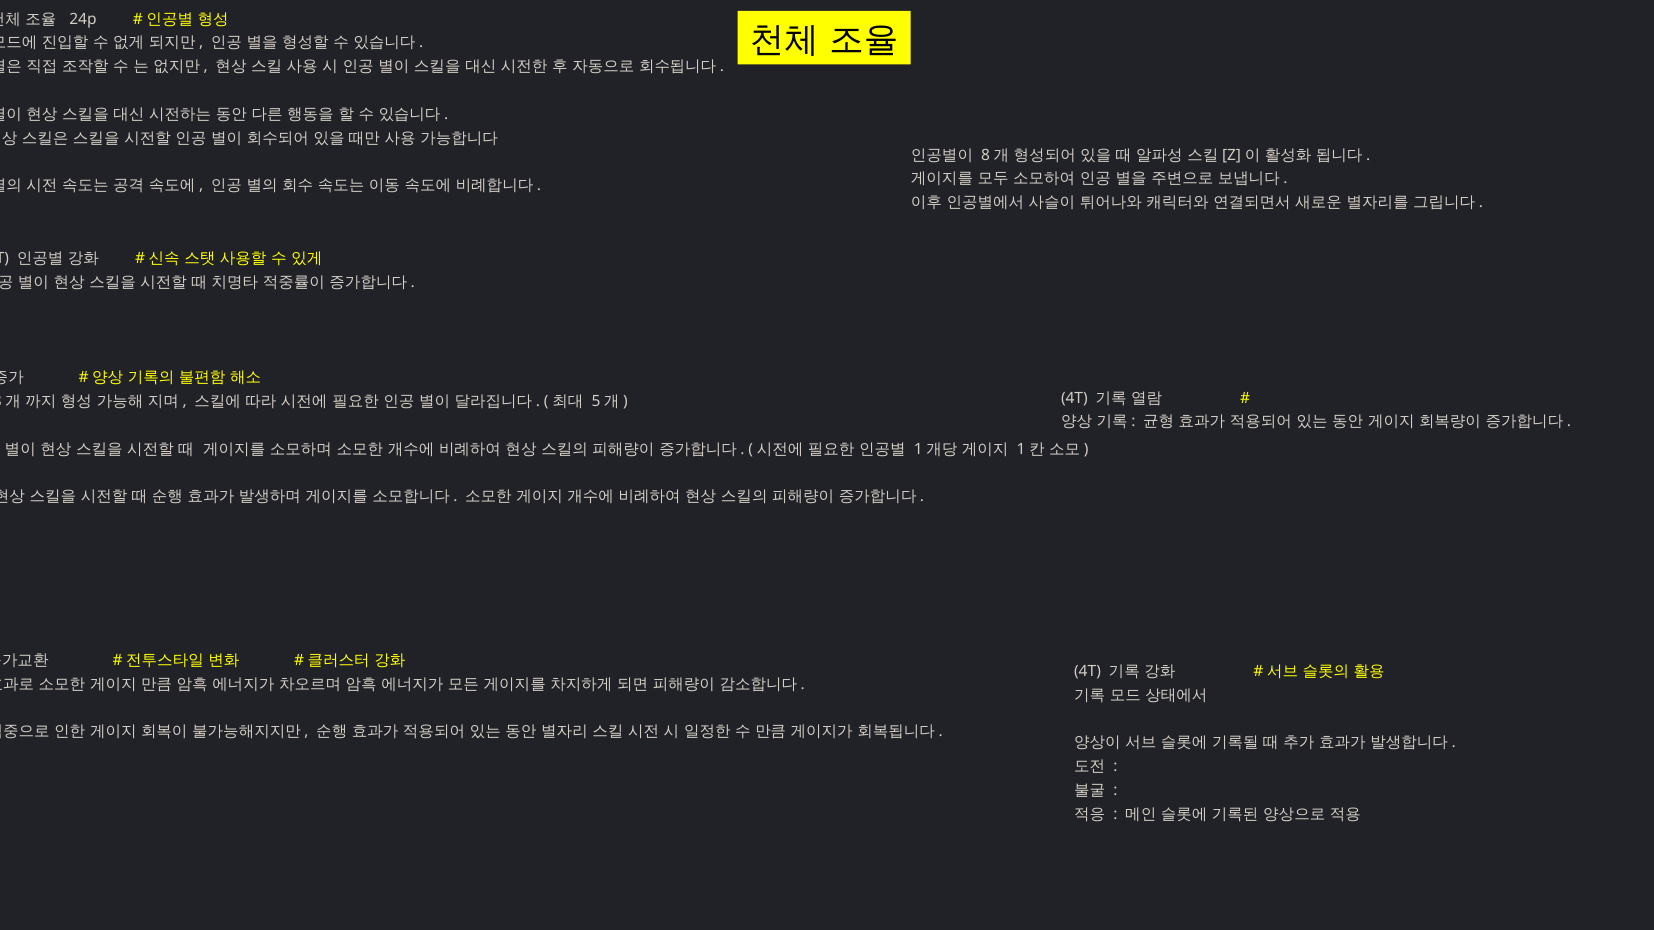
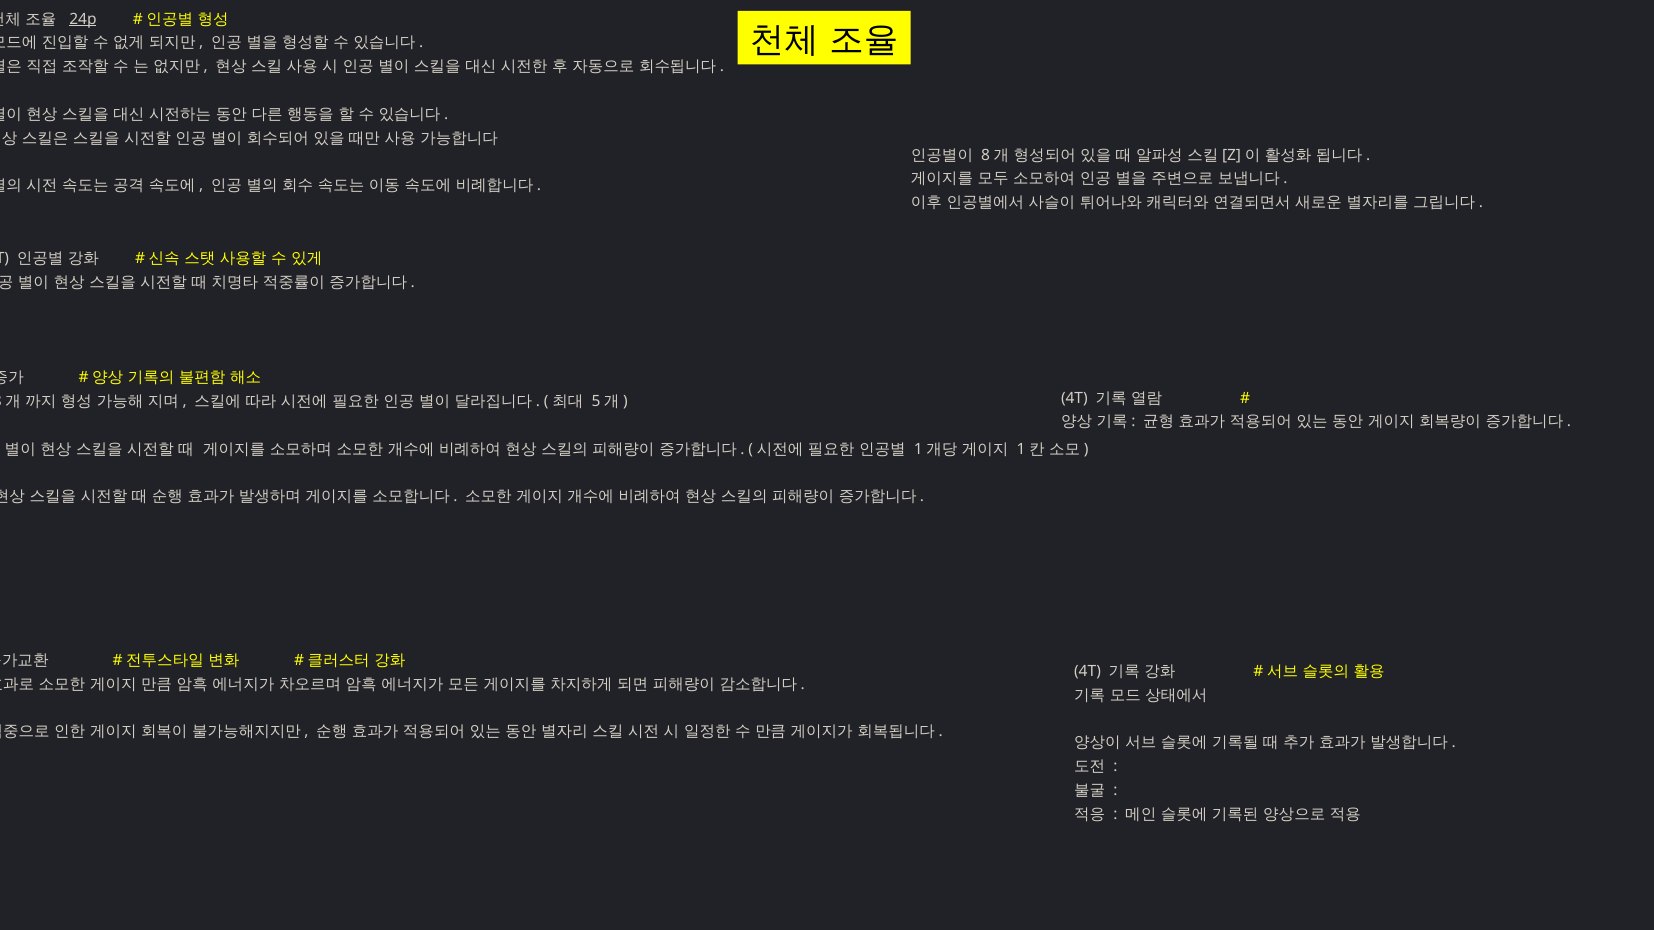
24p underline: none -> present
